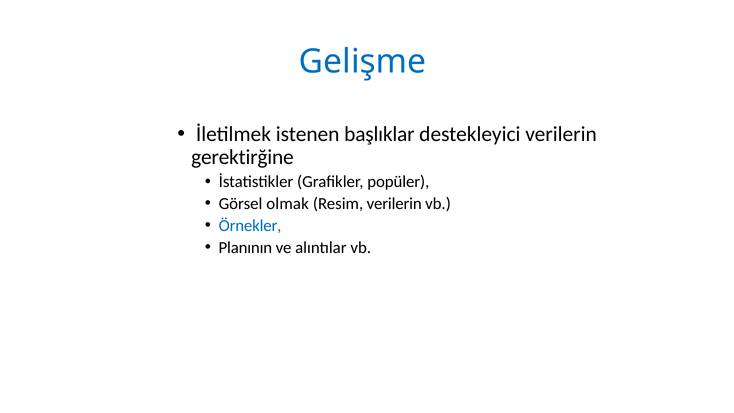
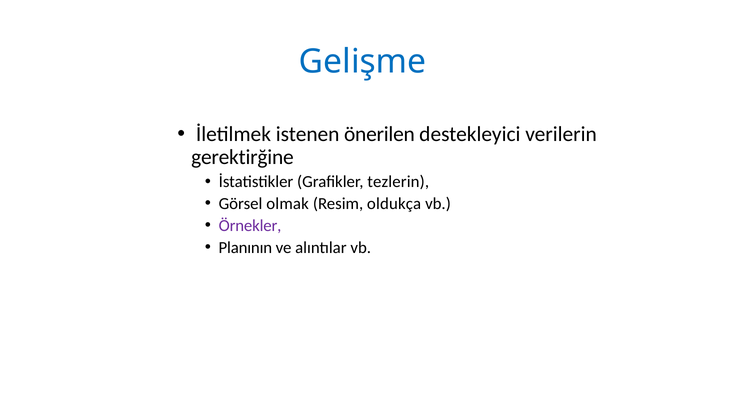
başlıklar: başlıklar -> önerilen
popüler: popüler -> tezlerin
Resim verilerin: verilerin -> oldukça
Örnekler colour: blue -> purple
